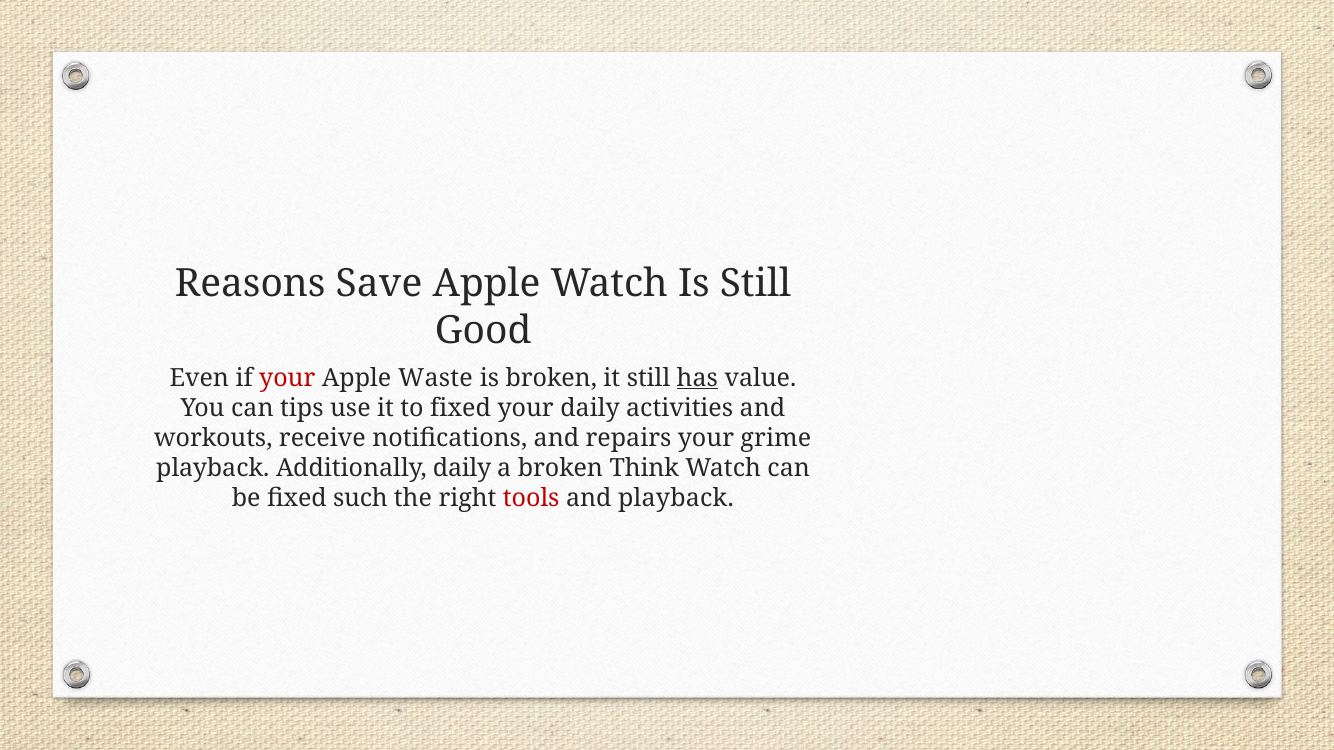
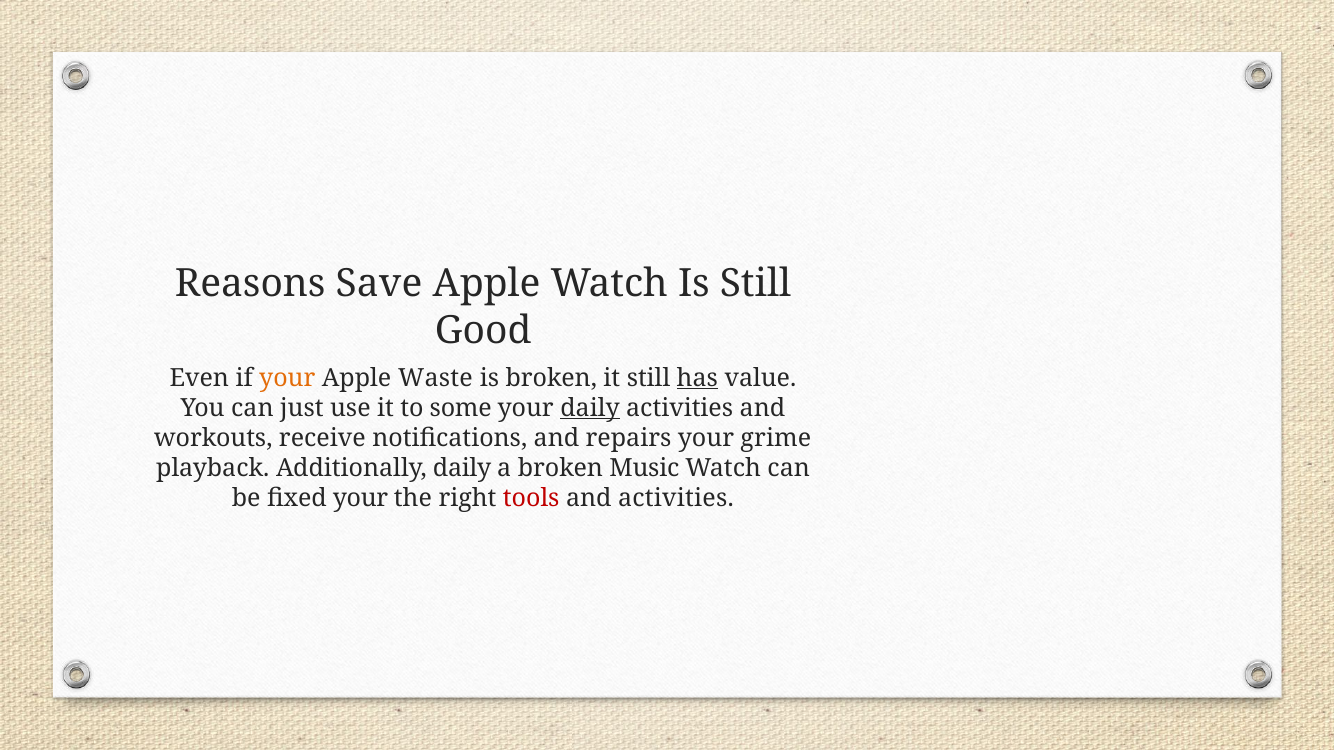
your at (287, 378) colour: red -> orange
tips: tips -> just
to fixed: fixed -> some
daily at (590, 408) underline: none -> present
Think: Think -> Music
fixed such: such -> your
and playback: playback -> activities
